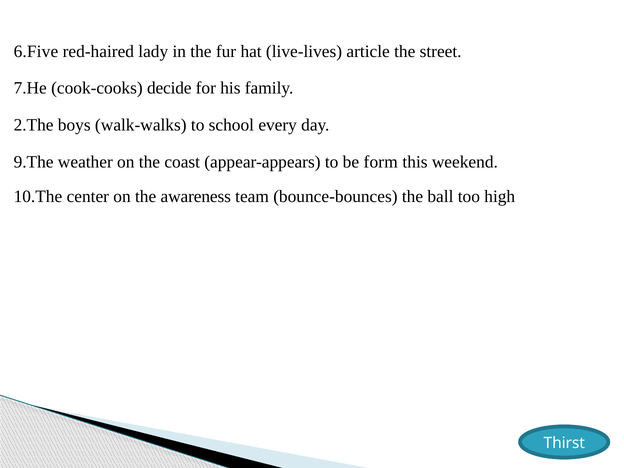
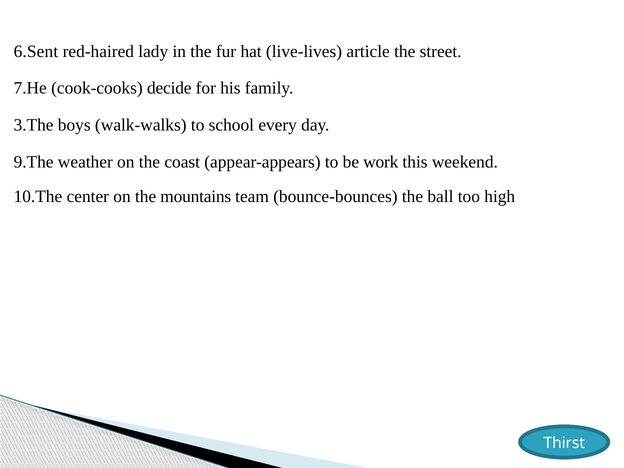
6.Five: 6.Five -> 6.Sent
2.The: 2.The -> 3.The
form: form -> work
awareness: awareness -> mountains
